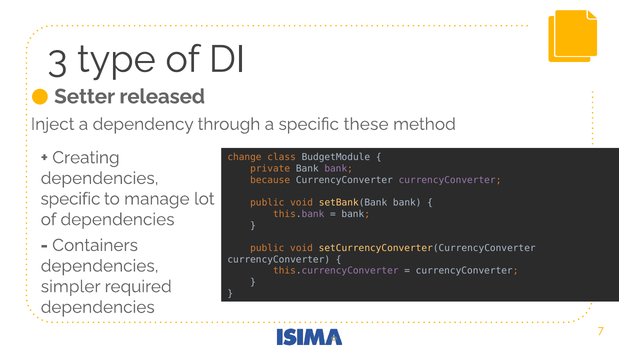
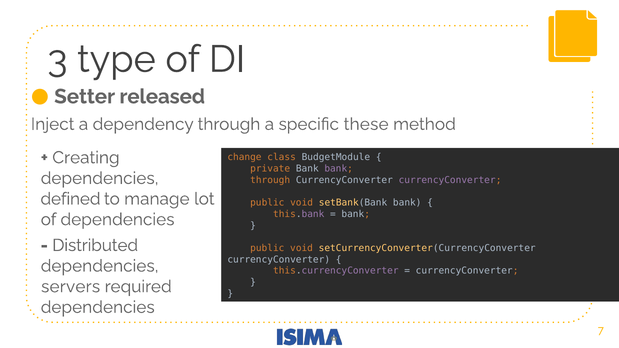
because at (270, 180): because -> through
specific at (70, 199): specific -> defined
Containers: Containers -> Distributed
simpler: simpler -> servers
